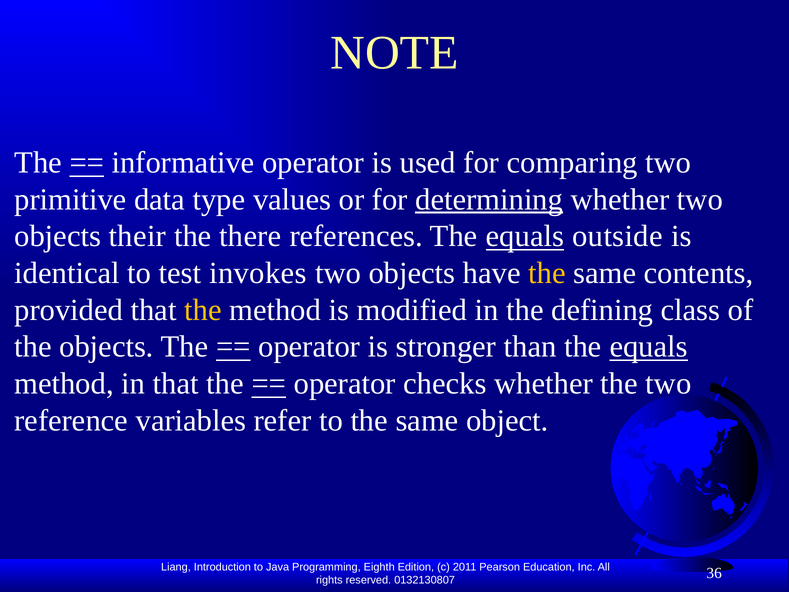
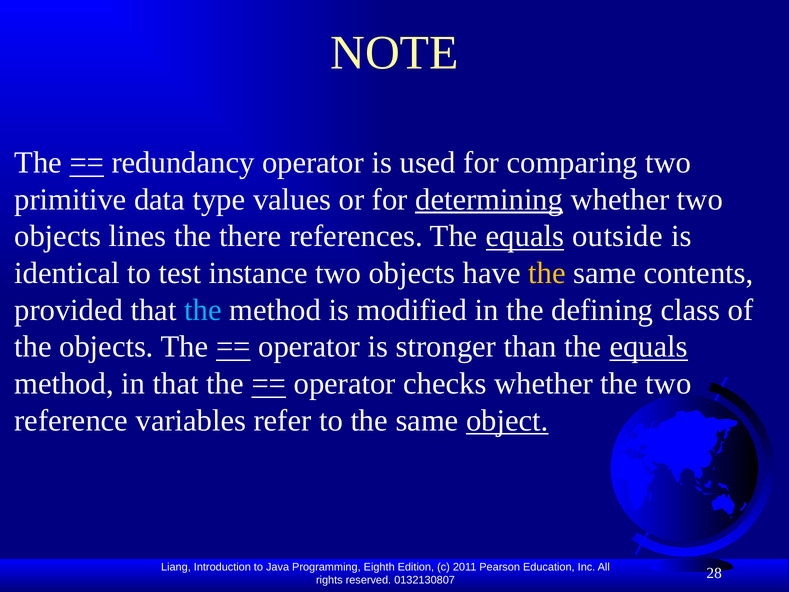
informative: informative -> redundancy
their: their -> lines
invokes: invokes -> instance
the at (203, 310) colour: yellow -> light blue
object underline: none -> present
36: 36 -> 28
